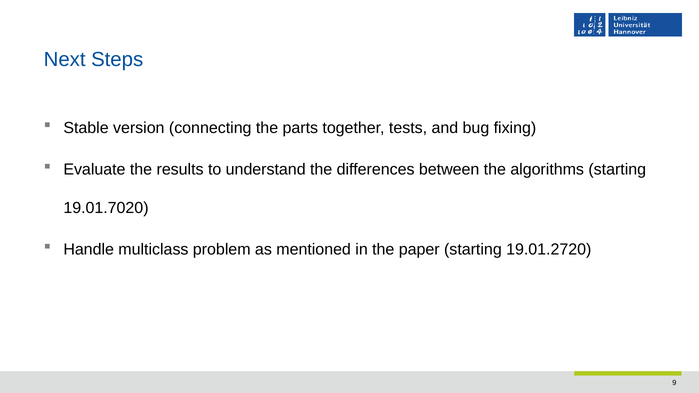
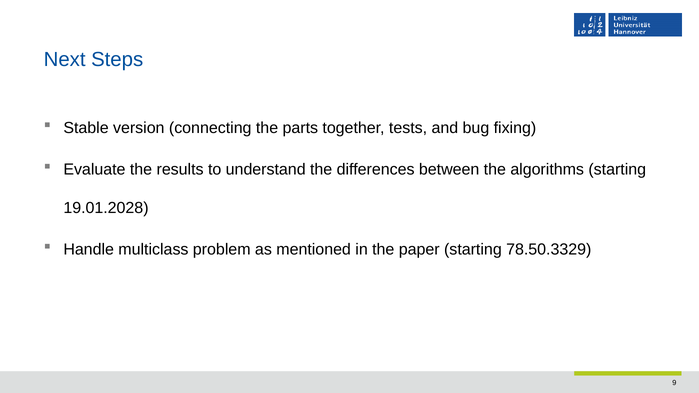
19.01.7020: 19.01.7020 -> 19.01.2028
19.01.2720: 19.01.2720 -> 78.50.3329
